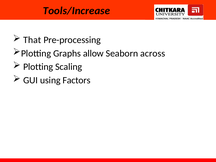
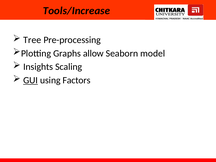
That: That -> Tree
across: across -> model
Plotting at (38, 67): Plotting -> Insights
GUI underline: none -> present
